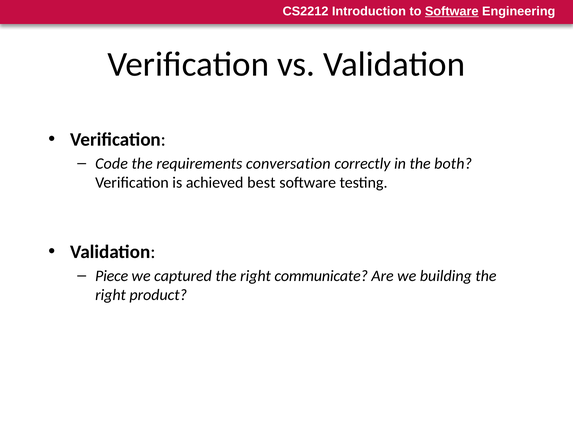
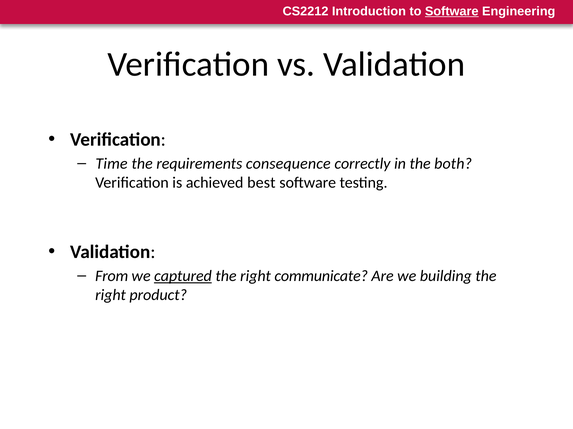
Code: Code -> Time
conversation: conversation -> consequence
Piece: Piece -> From
captured underline: none -> present
